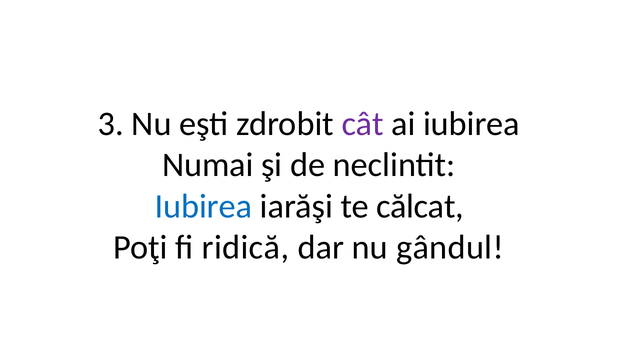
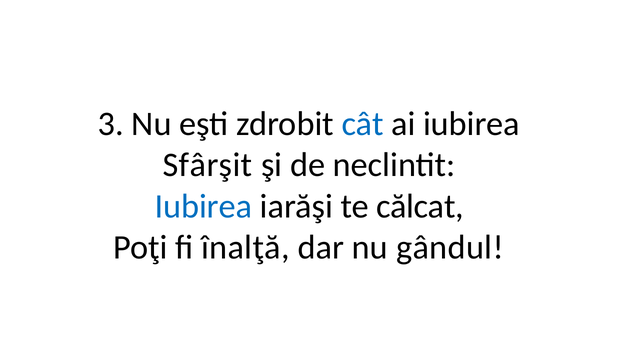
cât colour: purple -> blue
Numai: Numai -> Sfârşit
ridică: ridică -> înalţă
